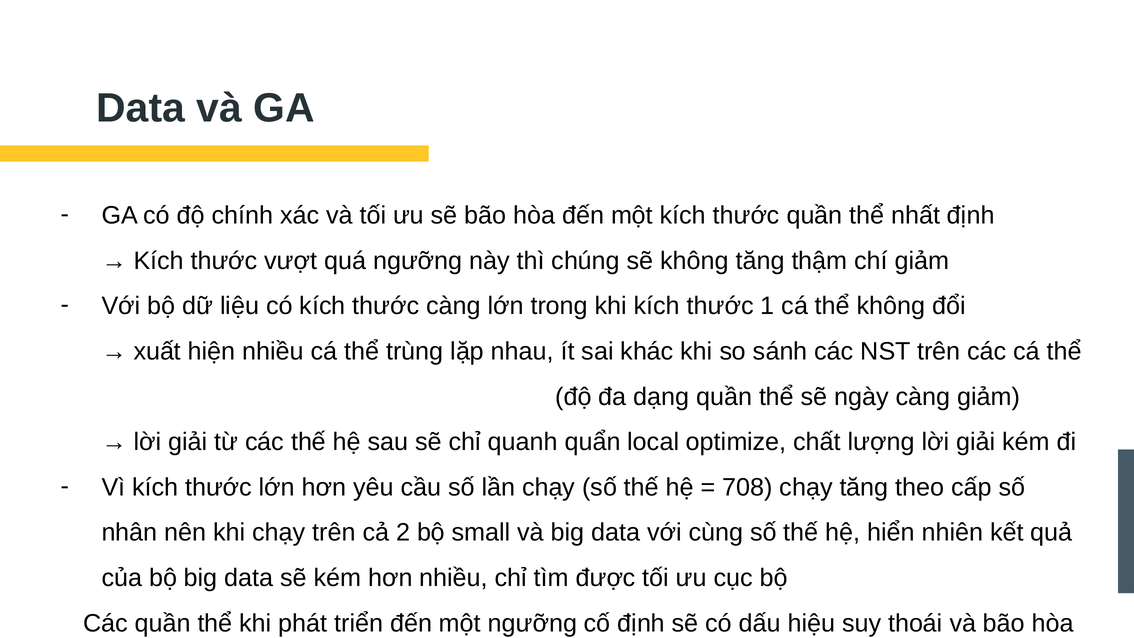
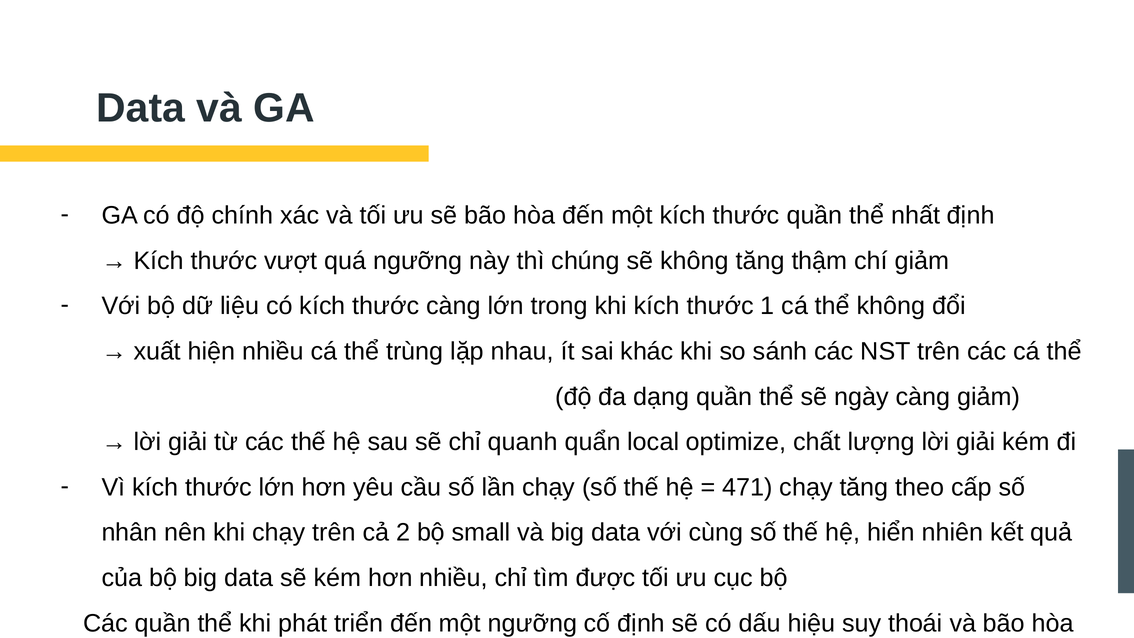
708: 708 -> 471
